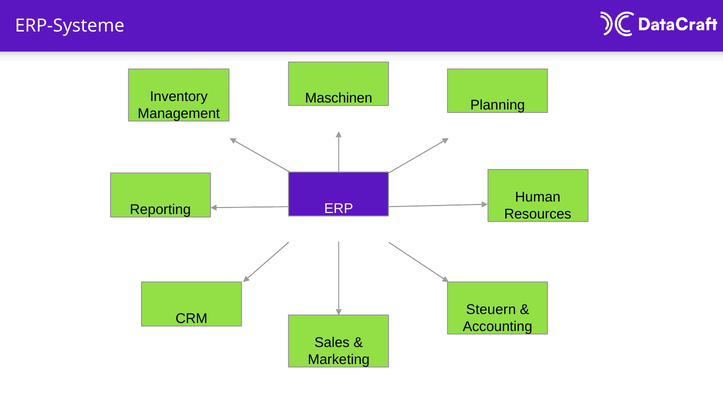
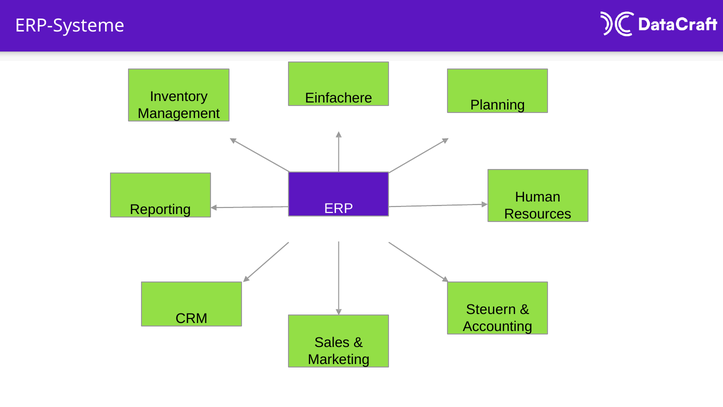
Maschinen: Maschinen -> Einfachere
